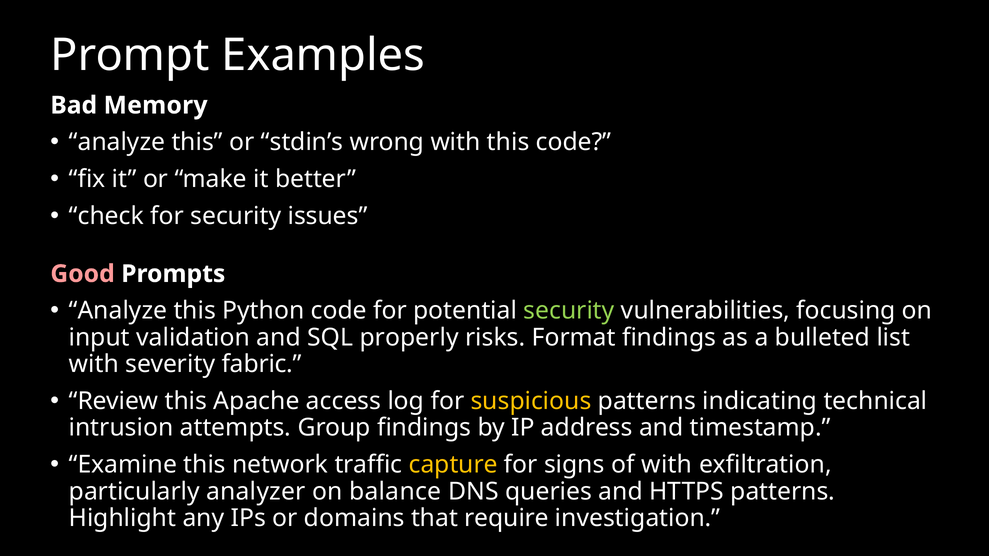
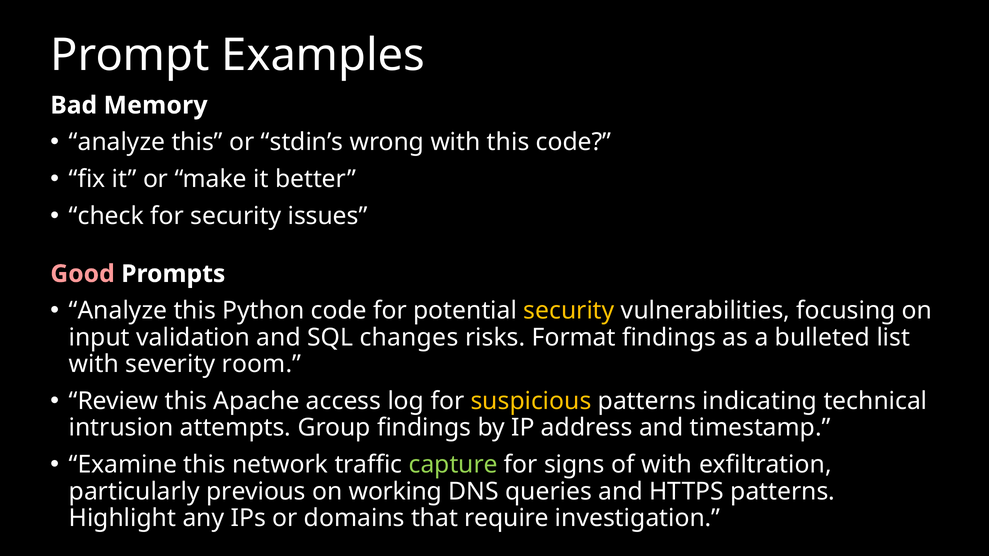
security at (569, 311) colour: light green -> yellow
properly: properly -> changes
fabric: fabric -> room
capture colour: yellow -> light green
analyzer: analyzer -> previous
balance: balance -> working
